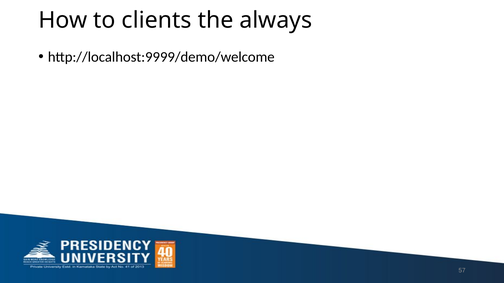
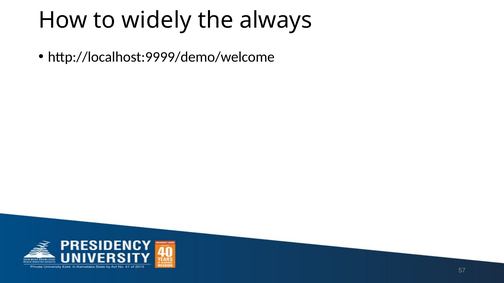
clients: clients -> widely
